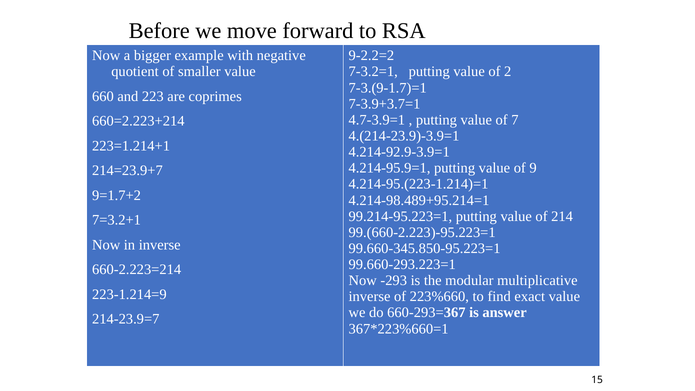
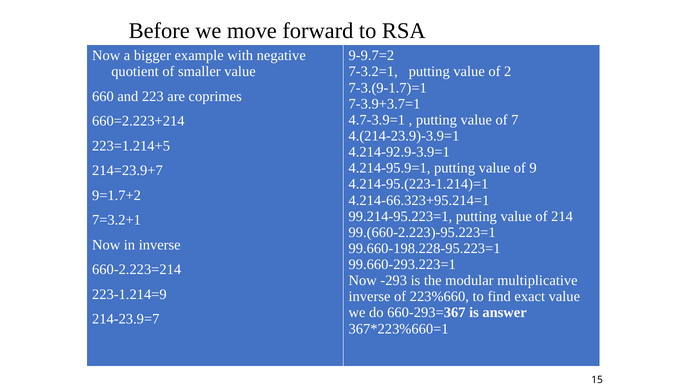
9-2.2=2: 9-2.2=2 -> 9-9.7=2
223=1.214+1: 223=1.214+1 -> 223=1.214+5
4.214-98.489+95.214=1: 4.214-98.489+95.214=1 -> 4.214-66.323+95.214=1
99.660-345.850-95.223=1: 99.660-345.850-95.223=1 -> 99.660-198.228-95.223=1
